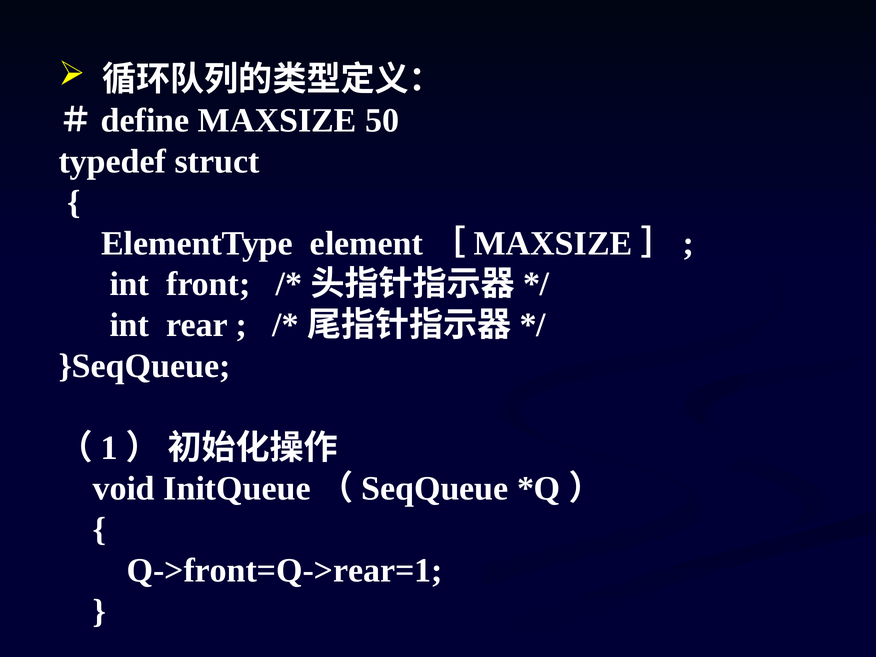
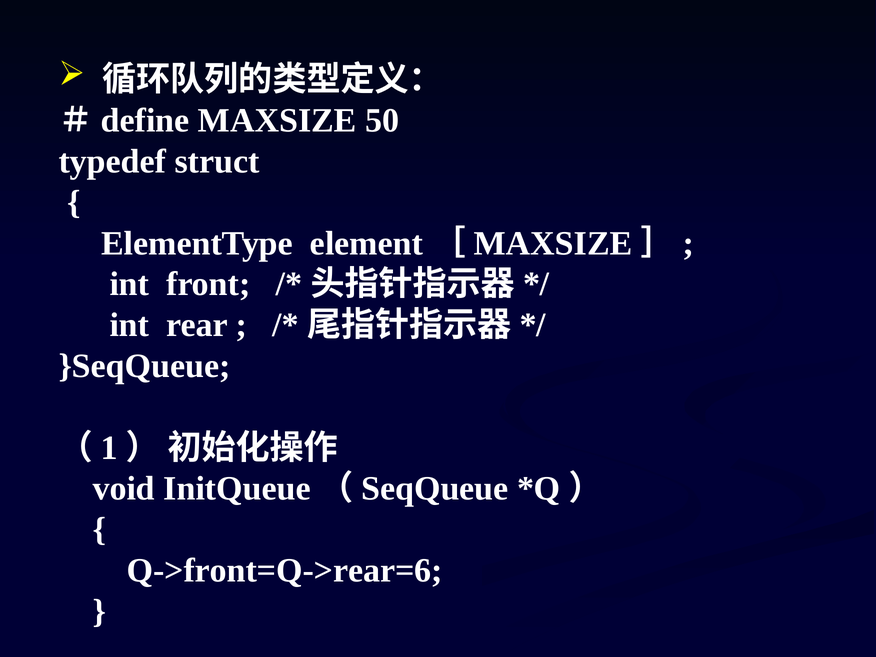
Q->front=Q->rear=1: Q->front=Q->rear=1 -> Q->front=Q->rear=6
